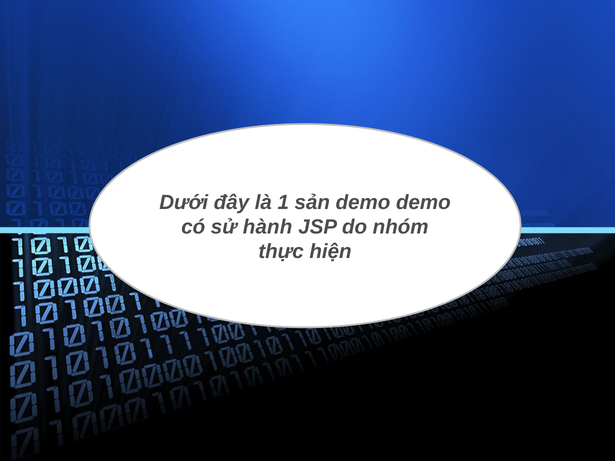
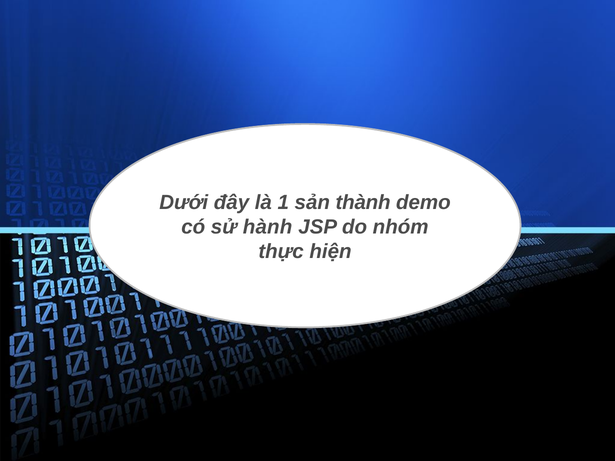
sản demo: demo -> thành
